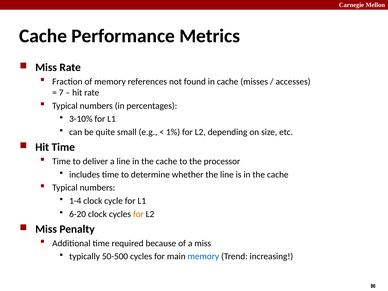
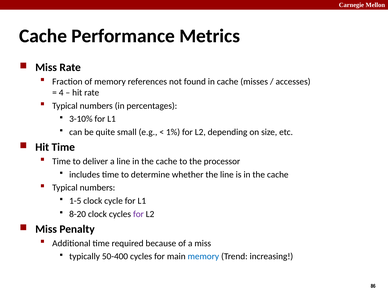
7: 7 -> 4
1-4: 1-4 -> 1-5
6-20: 6-20 -> 8-20
for at (138, 214) colour: orange -> purple
50-500: 50-500 -> 50-400
